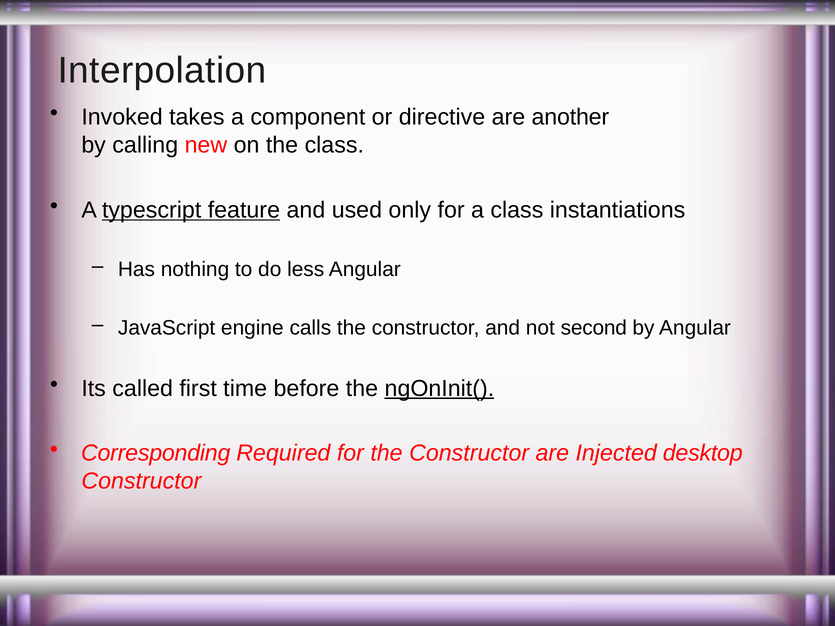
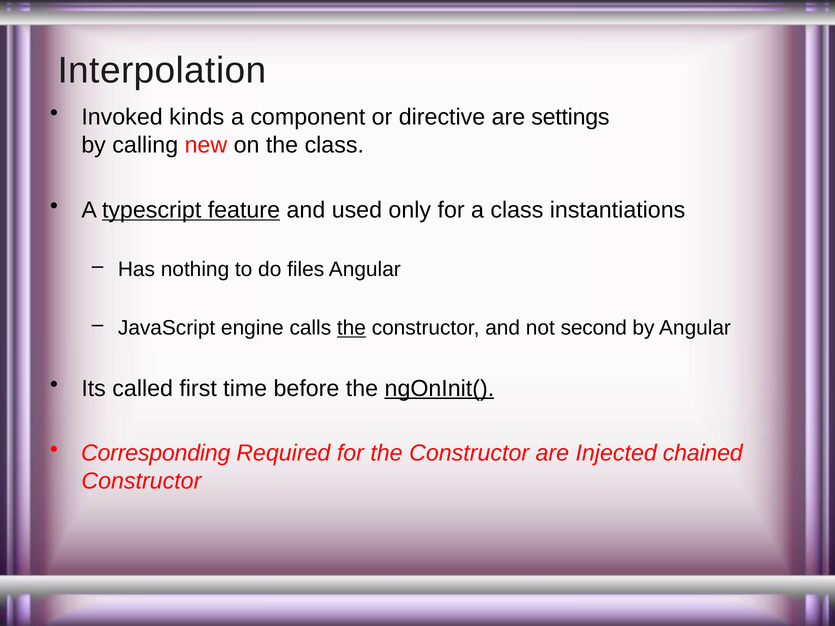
takes: takes -> kinds
another: another -> settings
less: less -> files
the at (351, 328) underline: none -> present
desktop: desktop -> chained
